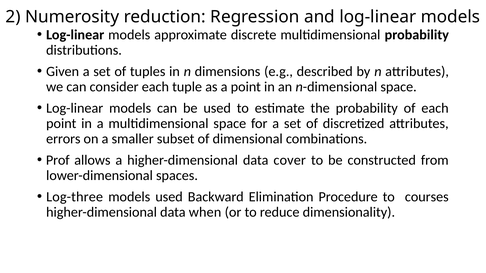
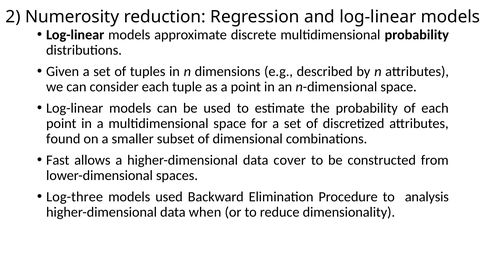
errors: errors -> found
Prof: Prof -> Fast
courses: courses -> analysis
